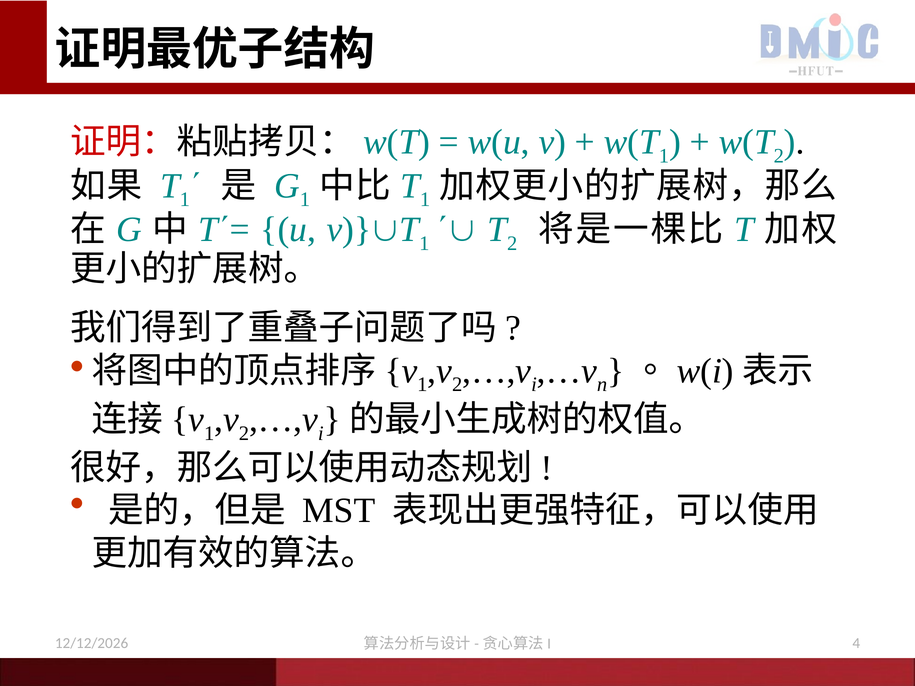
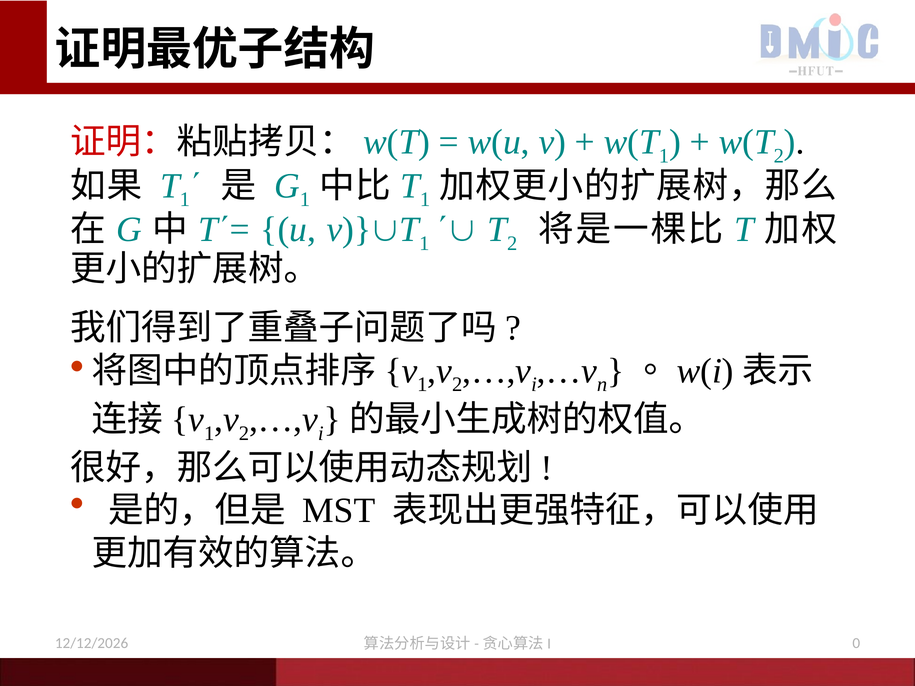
4: 4 -> 0
